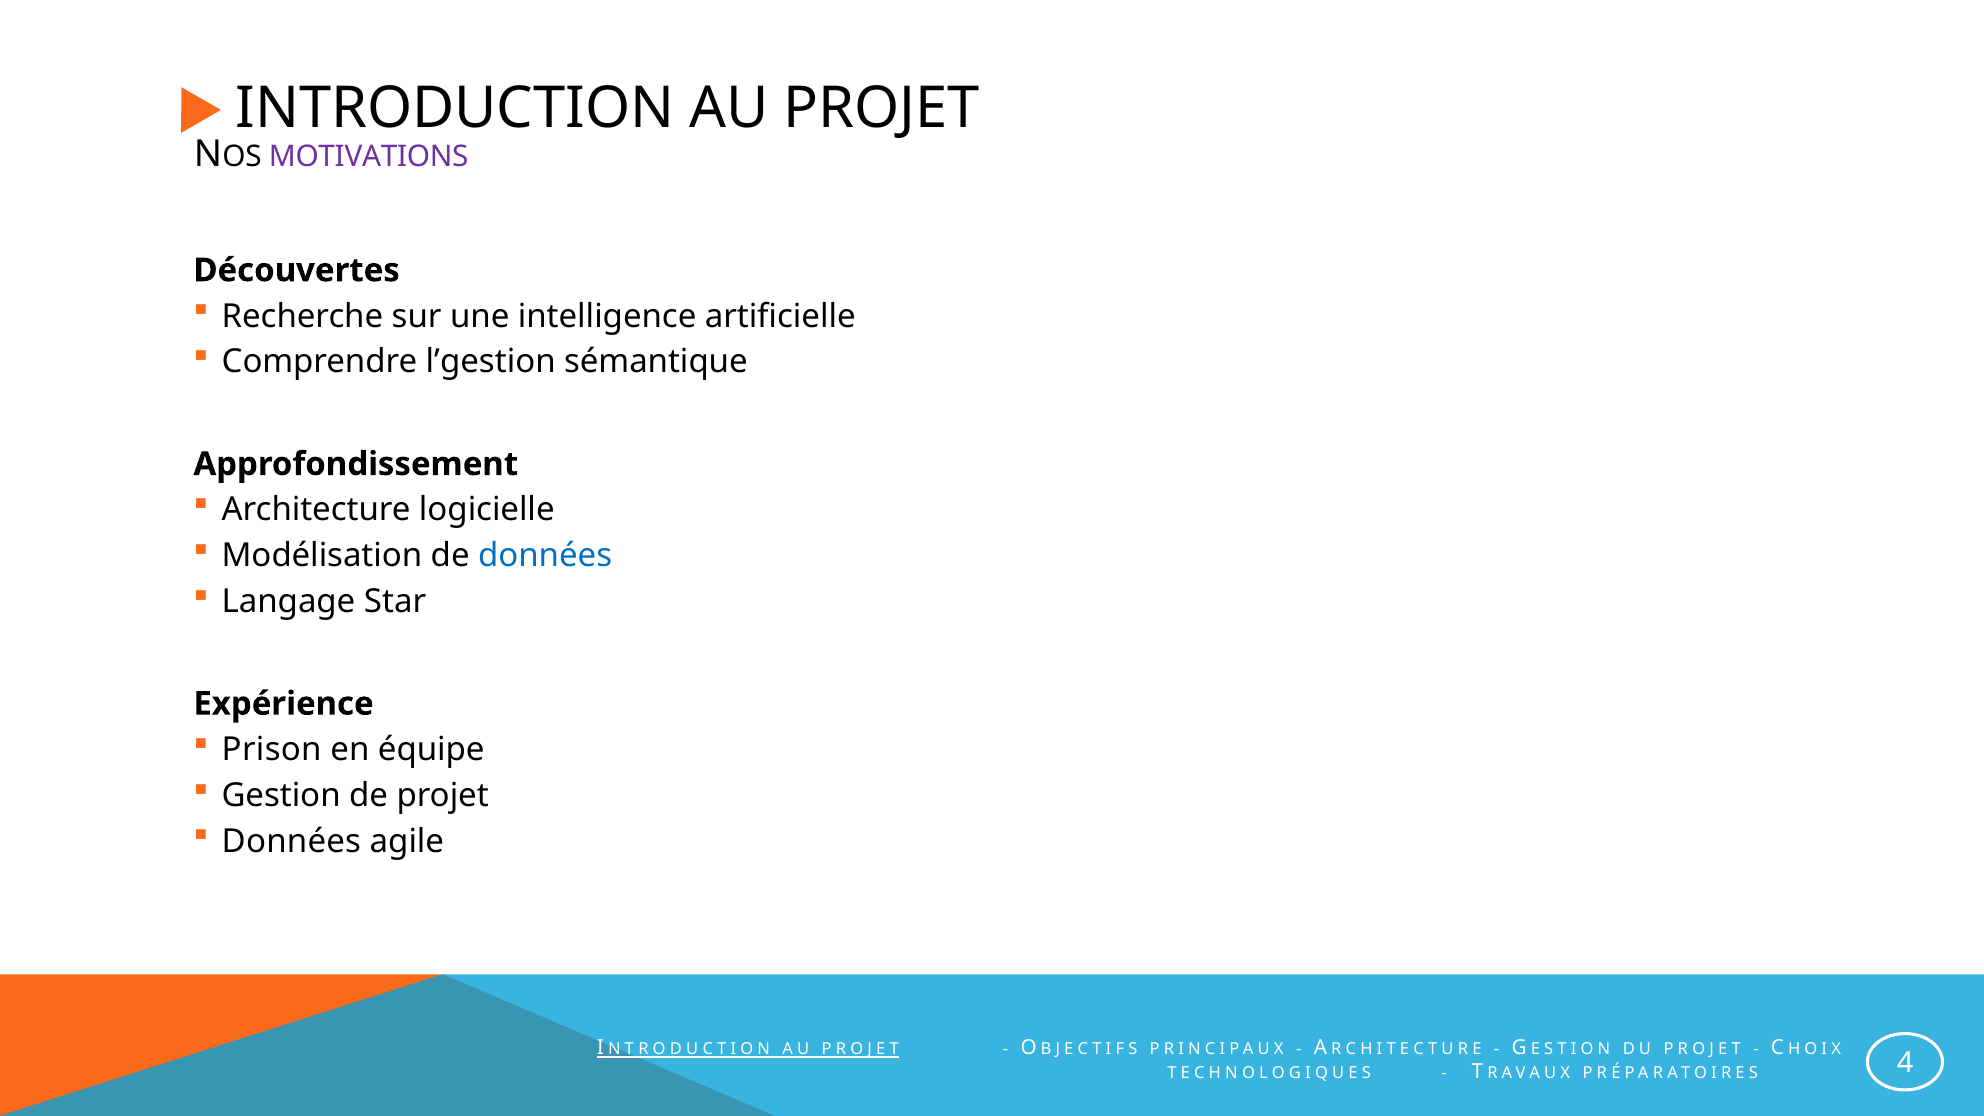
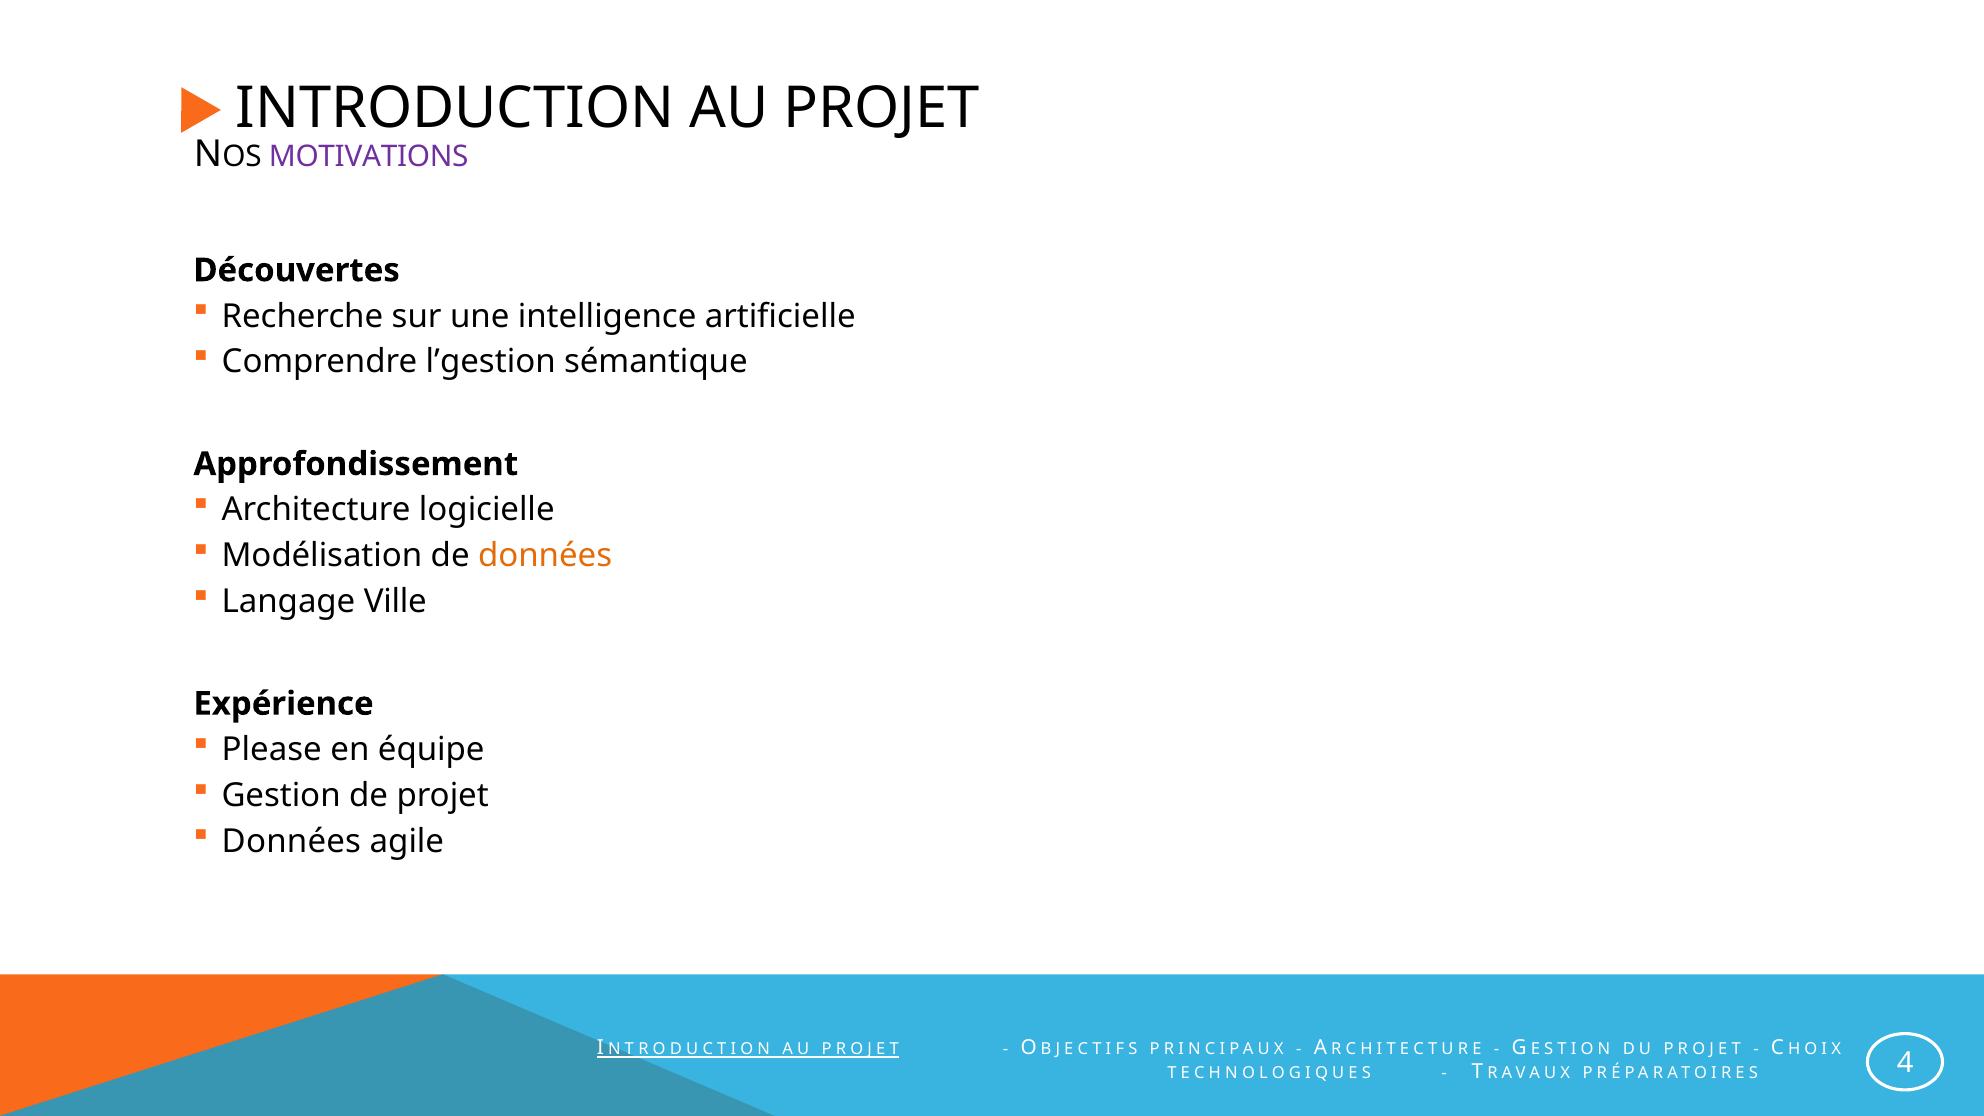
données at (545, 556) colour: blue -> orange
Star: Star -> Ville
Prison: Prison -> Please
